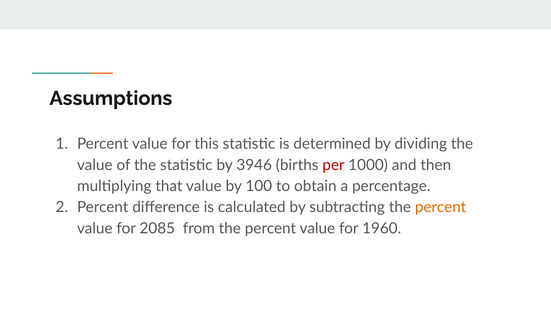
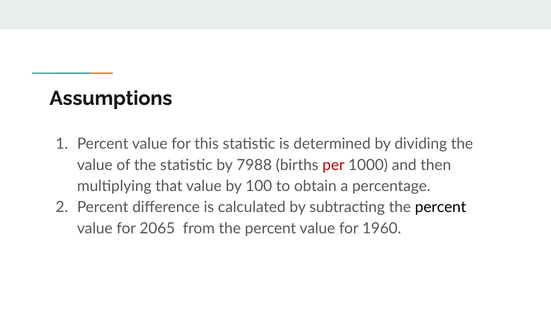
3946: 3946 -> 7988
percent at (441, 207) colour: orange -> black
2085: 2085 -> 2065
